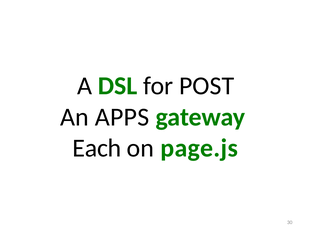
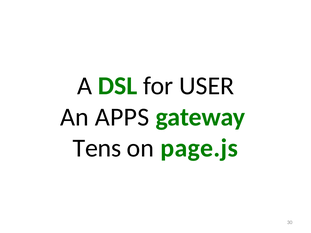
POST: POST -> USER
Each: Each -> Tens
